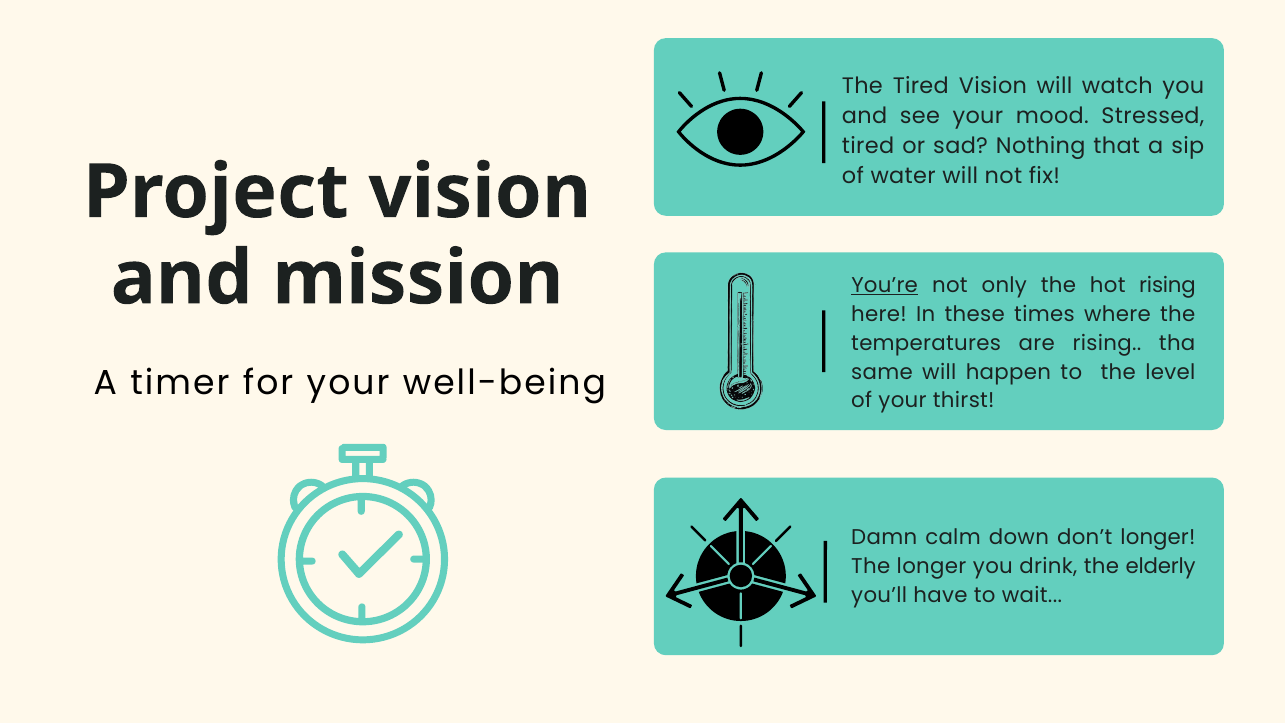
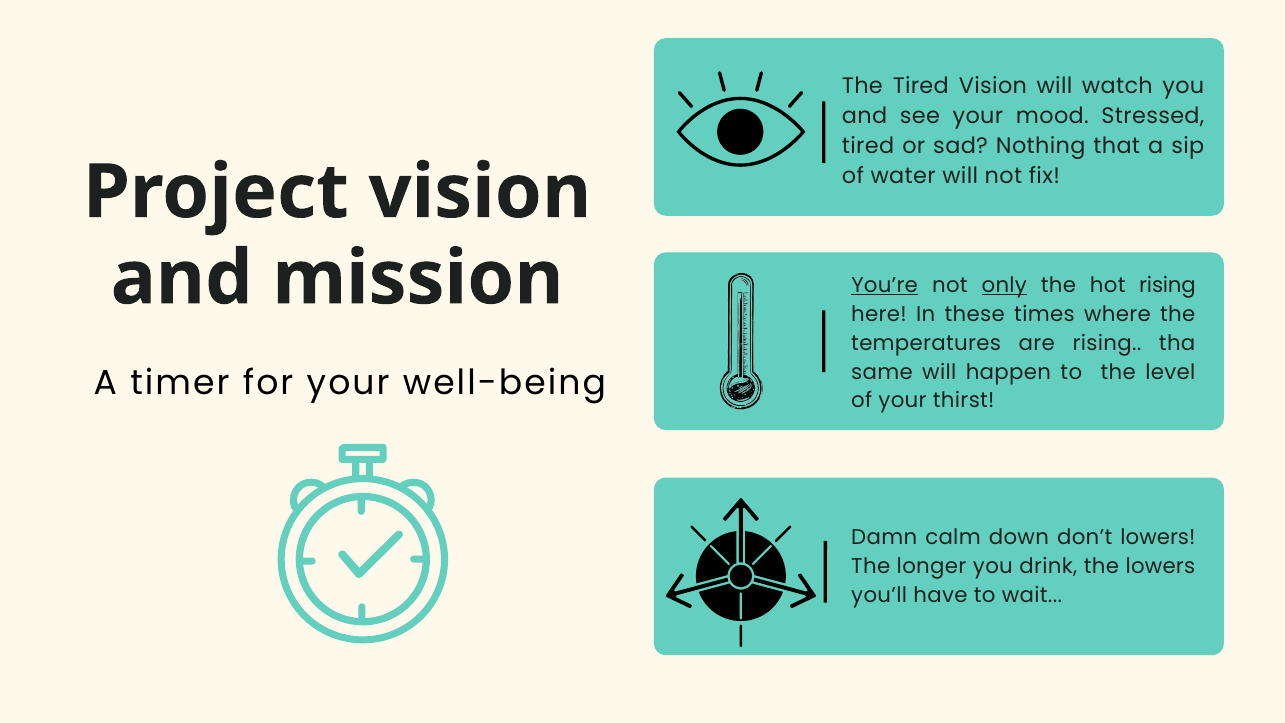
only underline: none -> present
don’t longer: longer -> lowers
the elderly: elderly -> lowers
